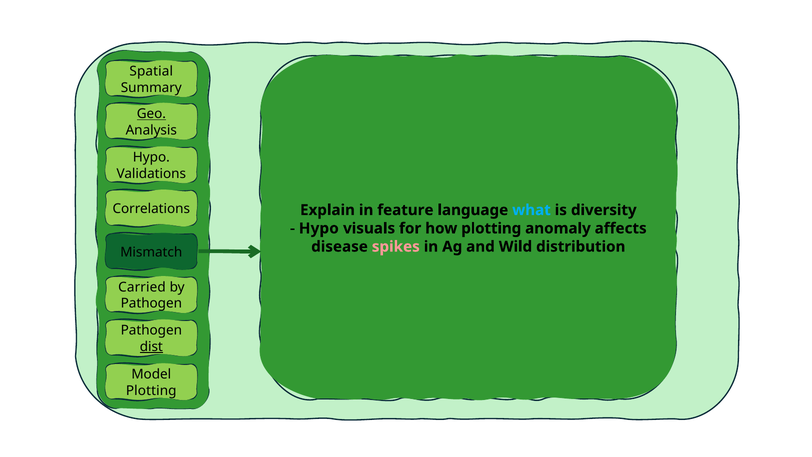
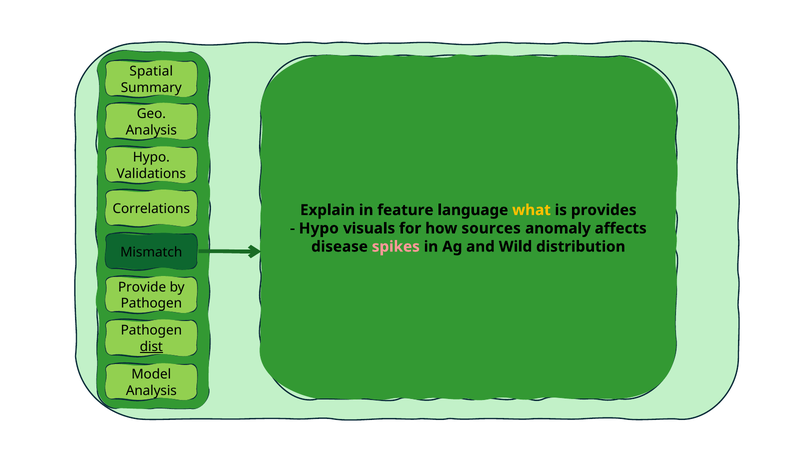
Geo underline: present -> none
what colour: light blue -> yellow
diversity: diversity -> provides
how plotting: plotting -> sources
Carried: Carried -> Provide
Plotting at (151, 390): Plotting -> Analysis
